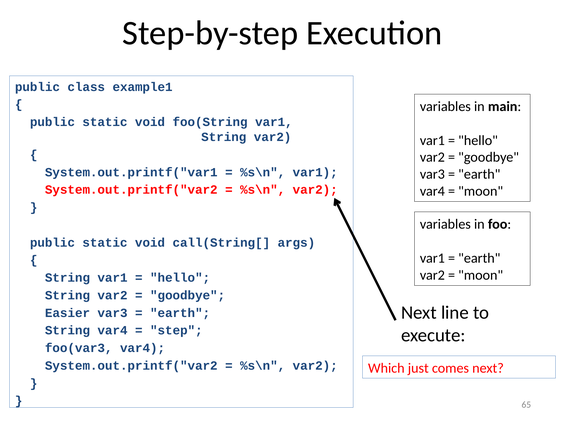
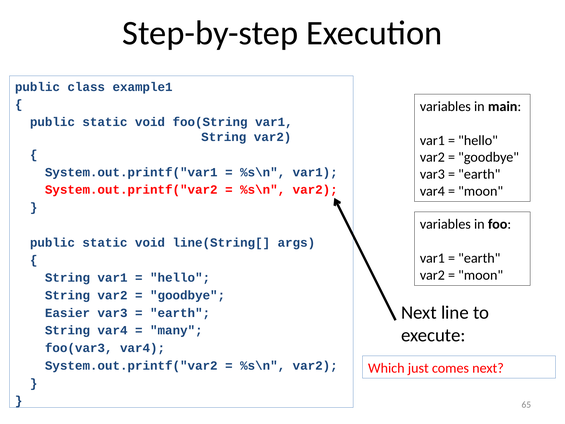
call(String[: call(String[ -> line(String[
step: step -> many
